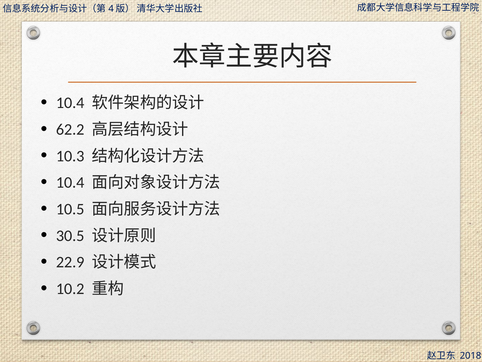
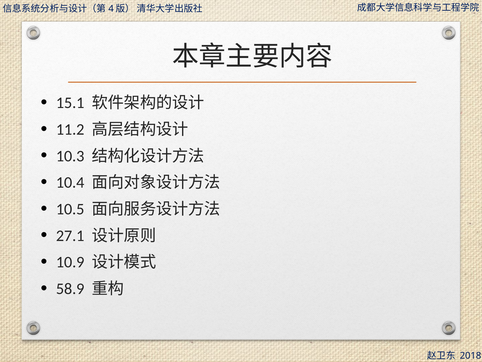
10.4 at (70, 103): 10.4 -> 15.1
62.2: 62.2 -> 11.2
30.5: 30.5 -> 27.1
22.9: 22.9 -> 10.9
10.2: 10.2 -> 58.9
